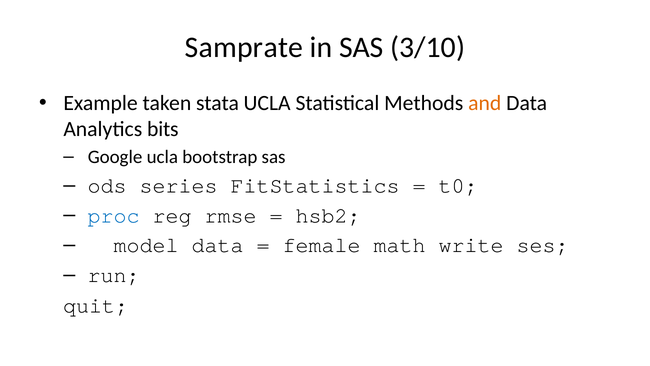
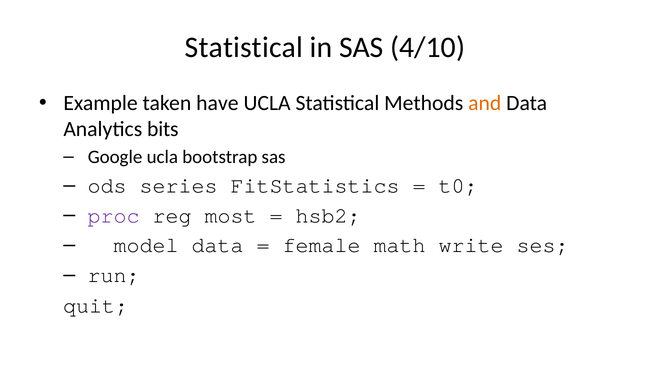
Samprate at (244, 47): Samprate -> Statistical
3/10: 3/10 -> 4/10
stata: stata -> have
proc colour: blue -> purple
rmse: rmse -> most
